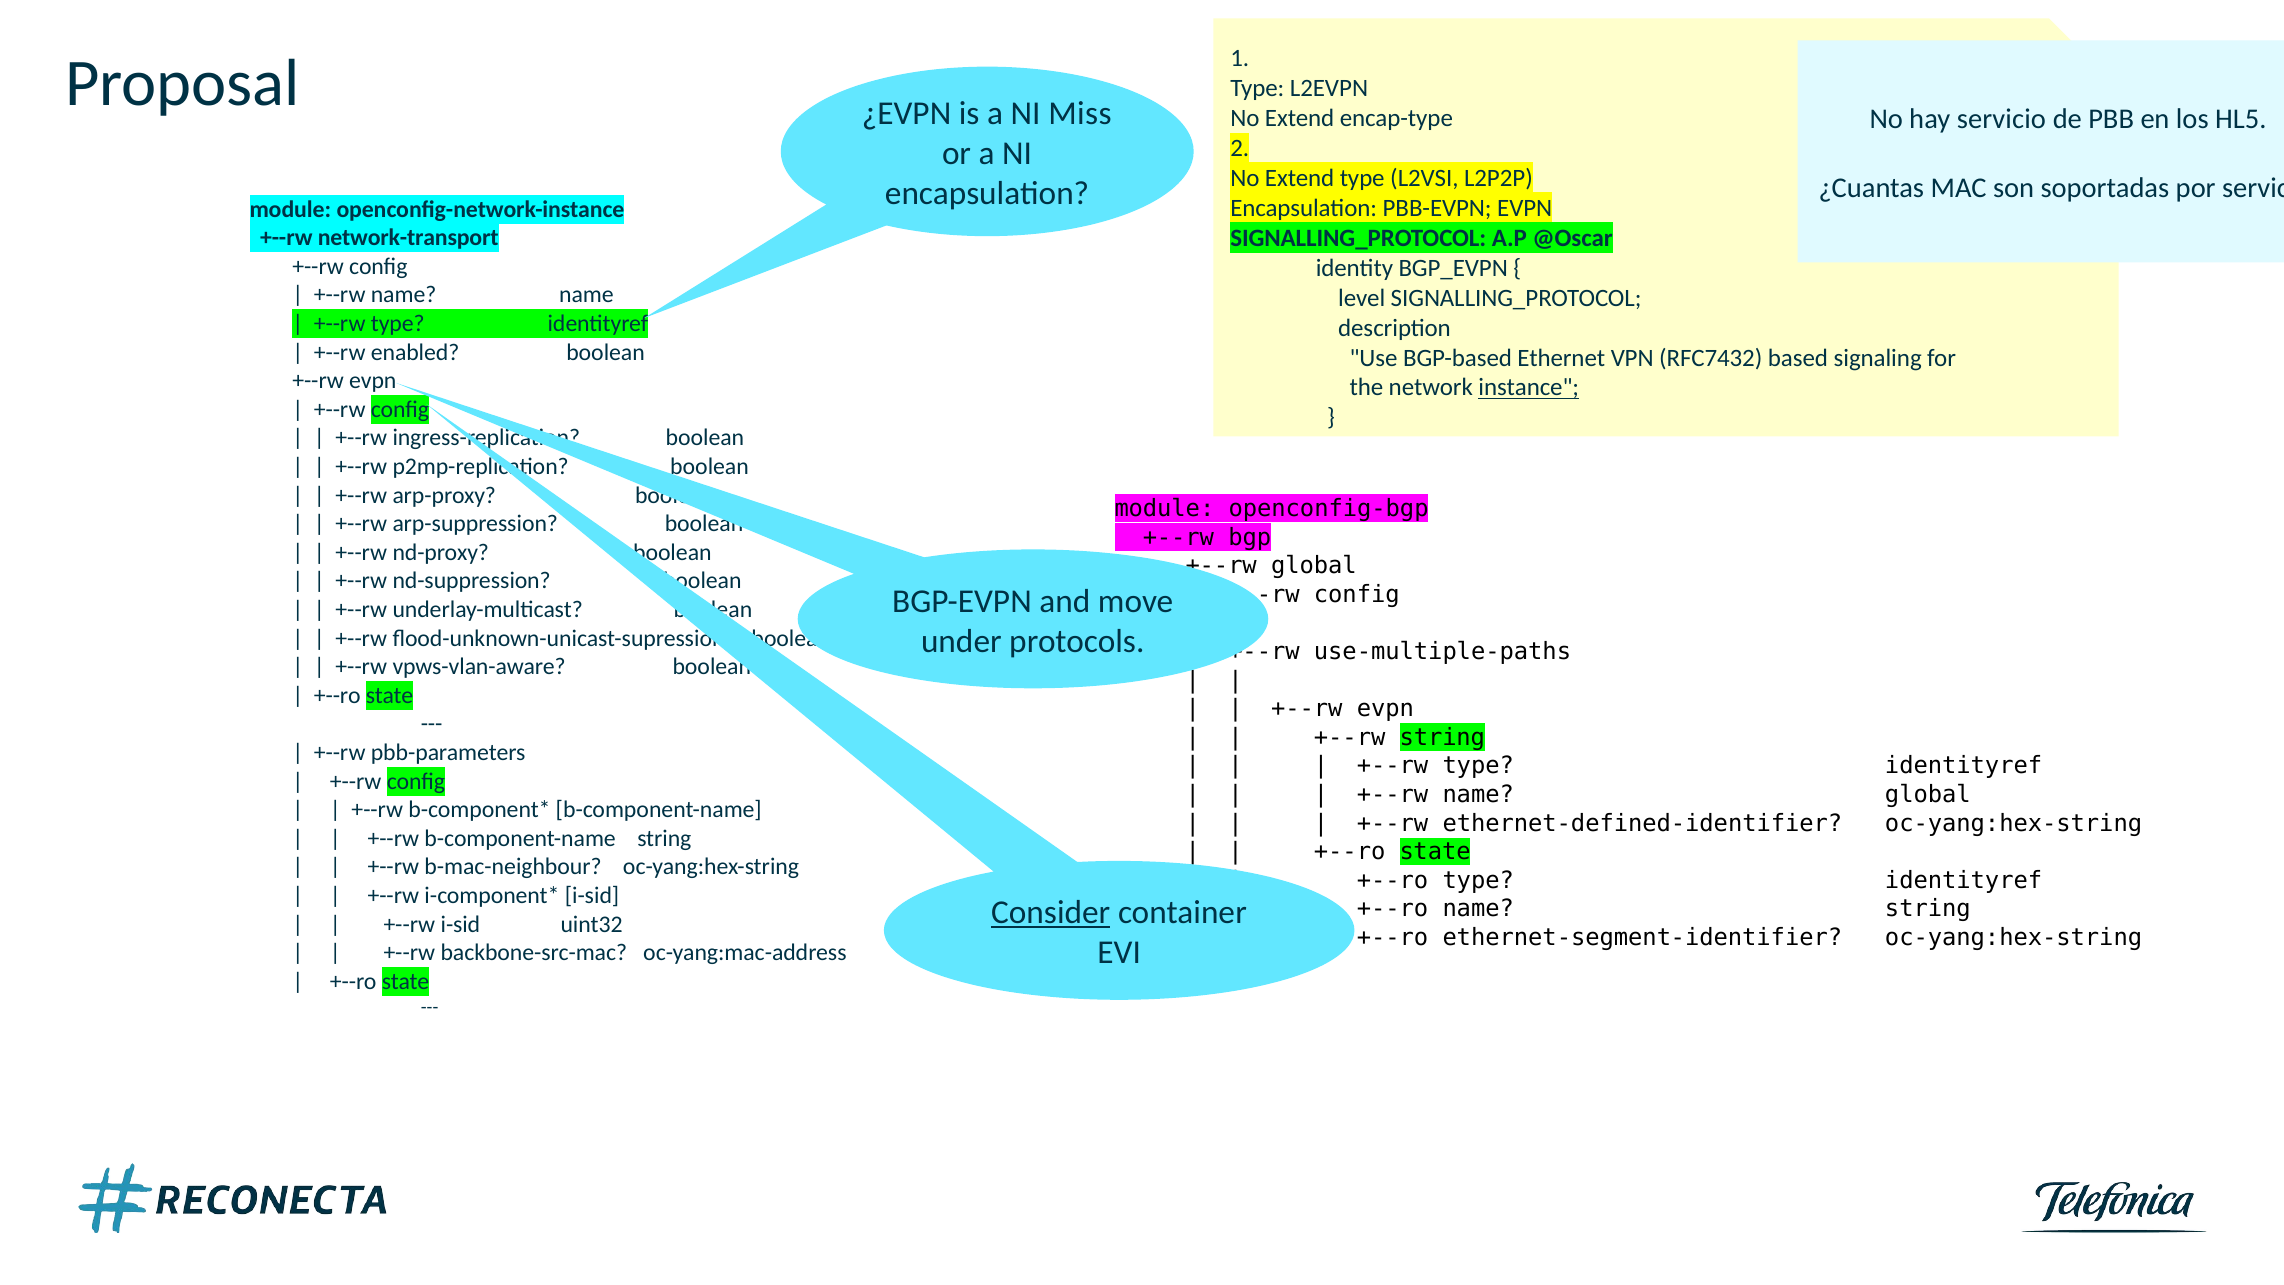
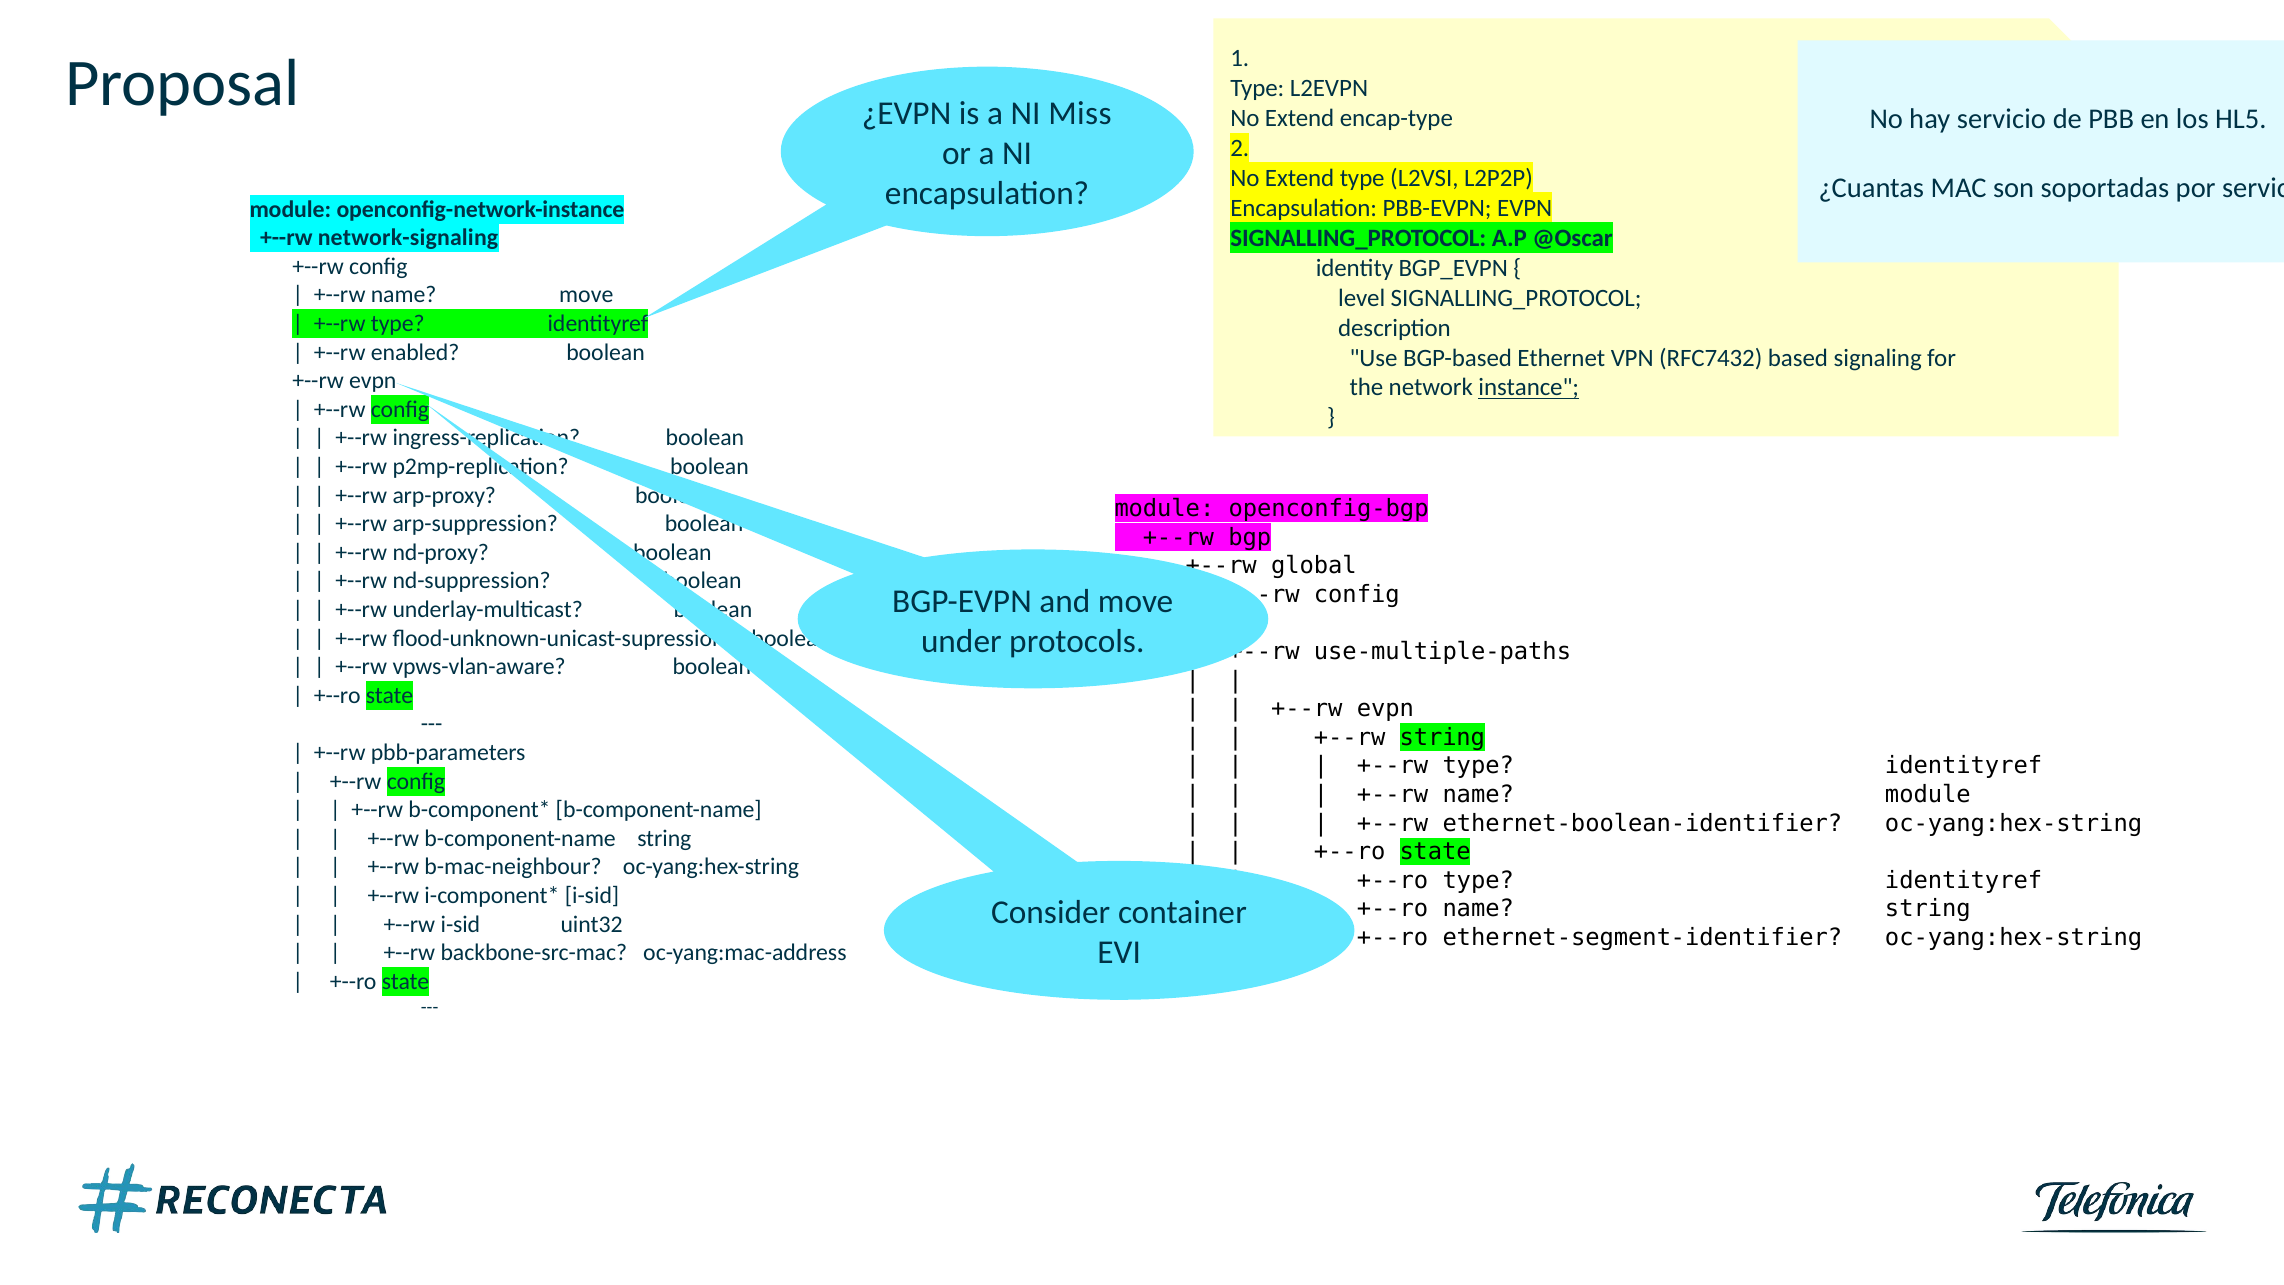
network-transport: network-transport -> network-signaling
name name: name -> move
name global: global -> module
ethernet-defined-identifier: ethernet-defined-identifier -> ethernet-boolean-identifier
Consider underline: present -> none
